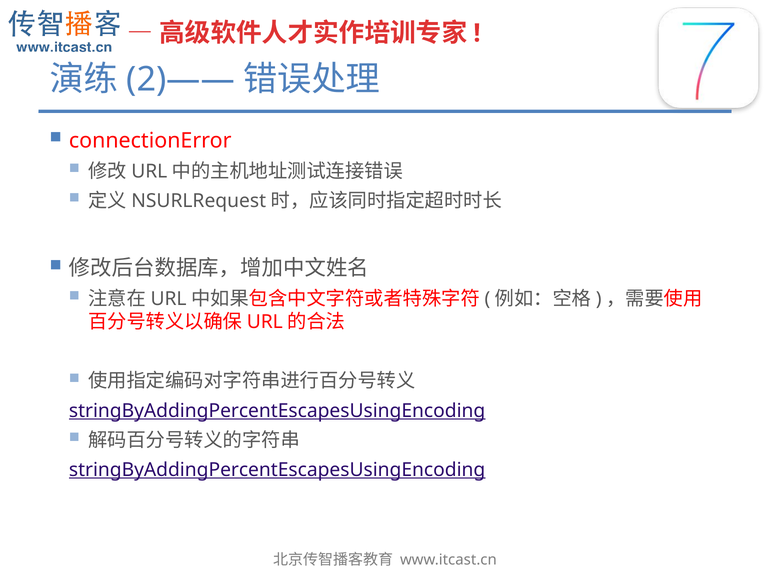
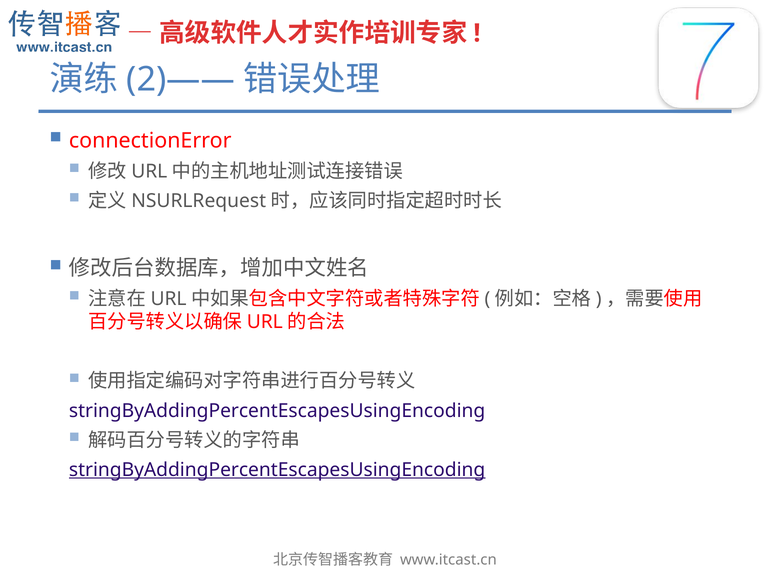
stringByAddingPercentEscapesUsingEncoding at (277, 410) underline: present -> none
